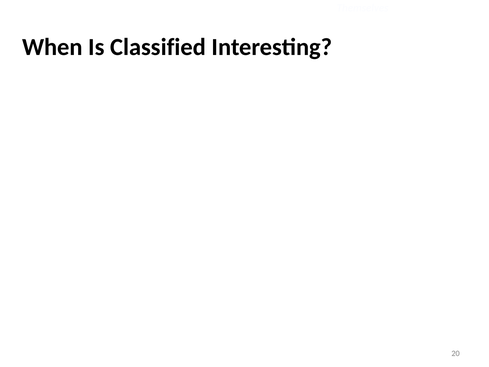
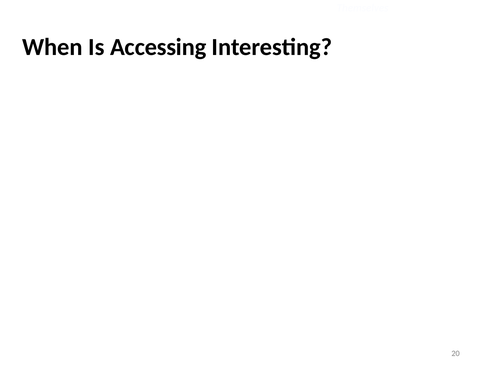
Classified: Classified -> Accessing
